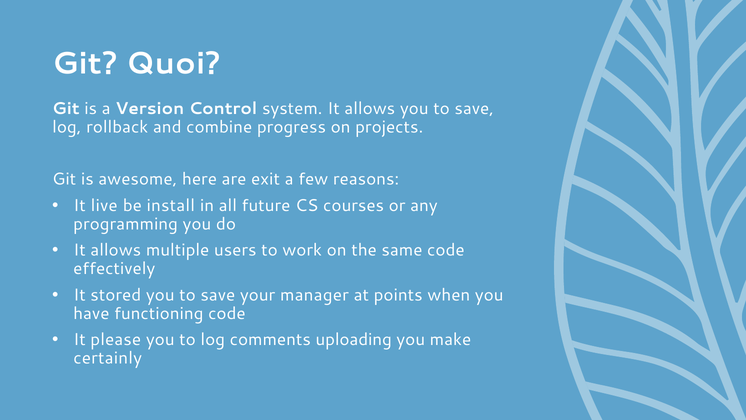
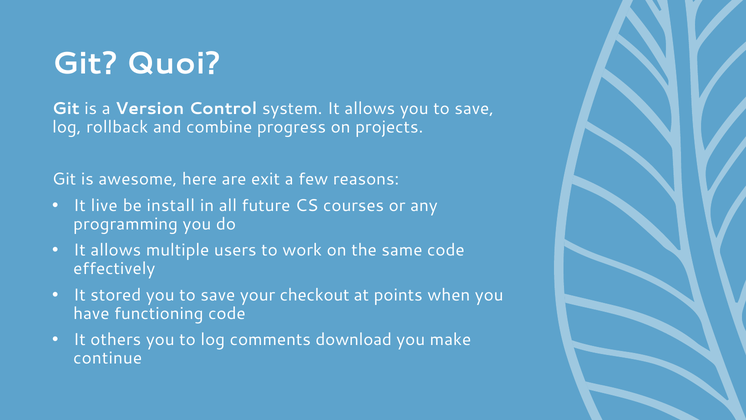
manager: manager -> checkout
please: please -> others
uploading: uploading -> download
certainly: certainly -> continue
